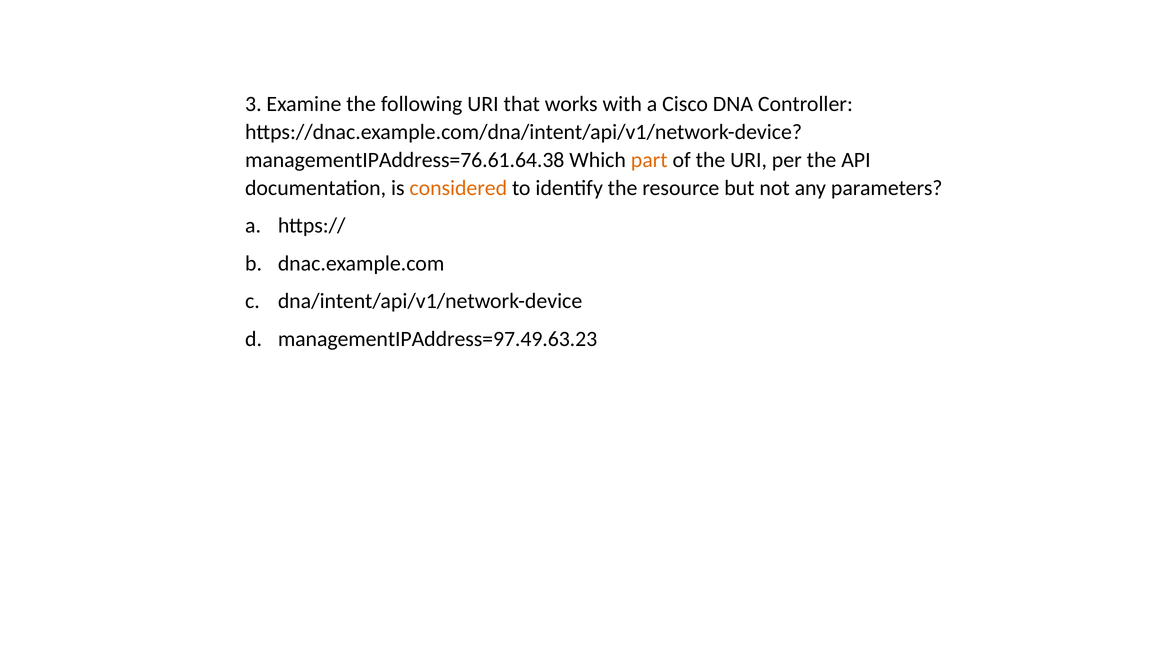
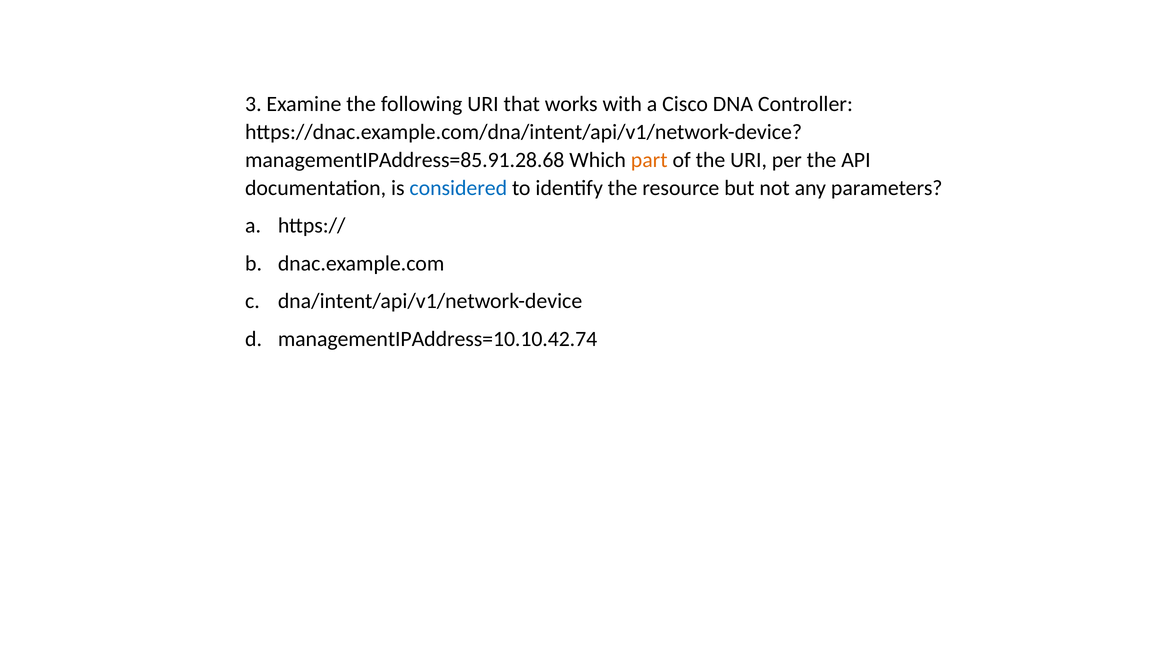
managementIPAddress=76.61.64.38: managementIPAddress=76.61.64.38 -> managementIPAddress=85.91.28.68
considered colour: orange -> blue
managementIPAddress=97.49.63.23: managementIPAddress=97.49.63.23 -> managementIPAddress=10.10.42.74
